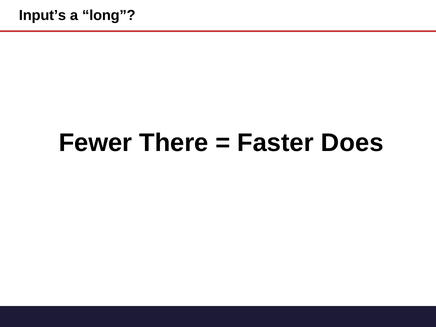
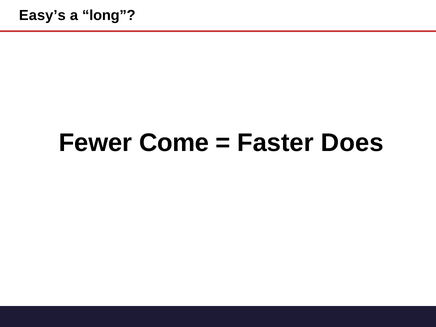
Input’s: Input’s -> Easy’s
There: There -> Come
